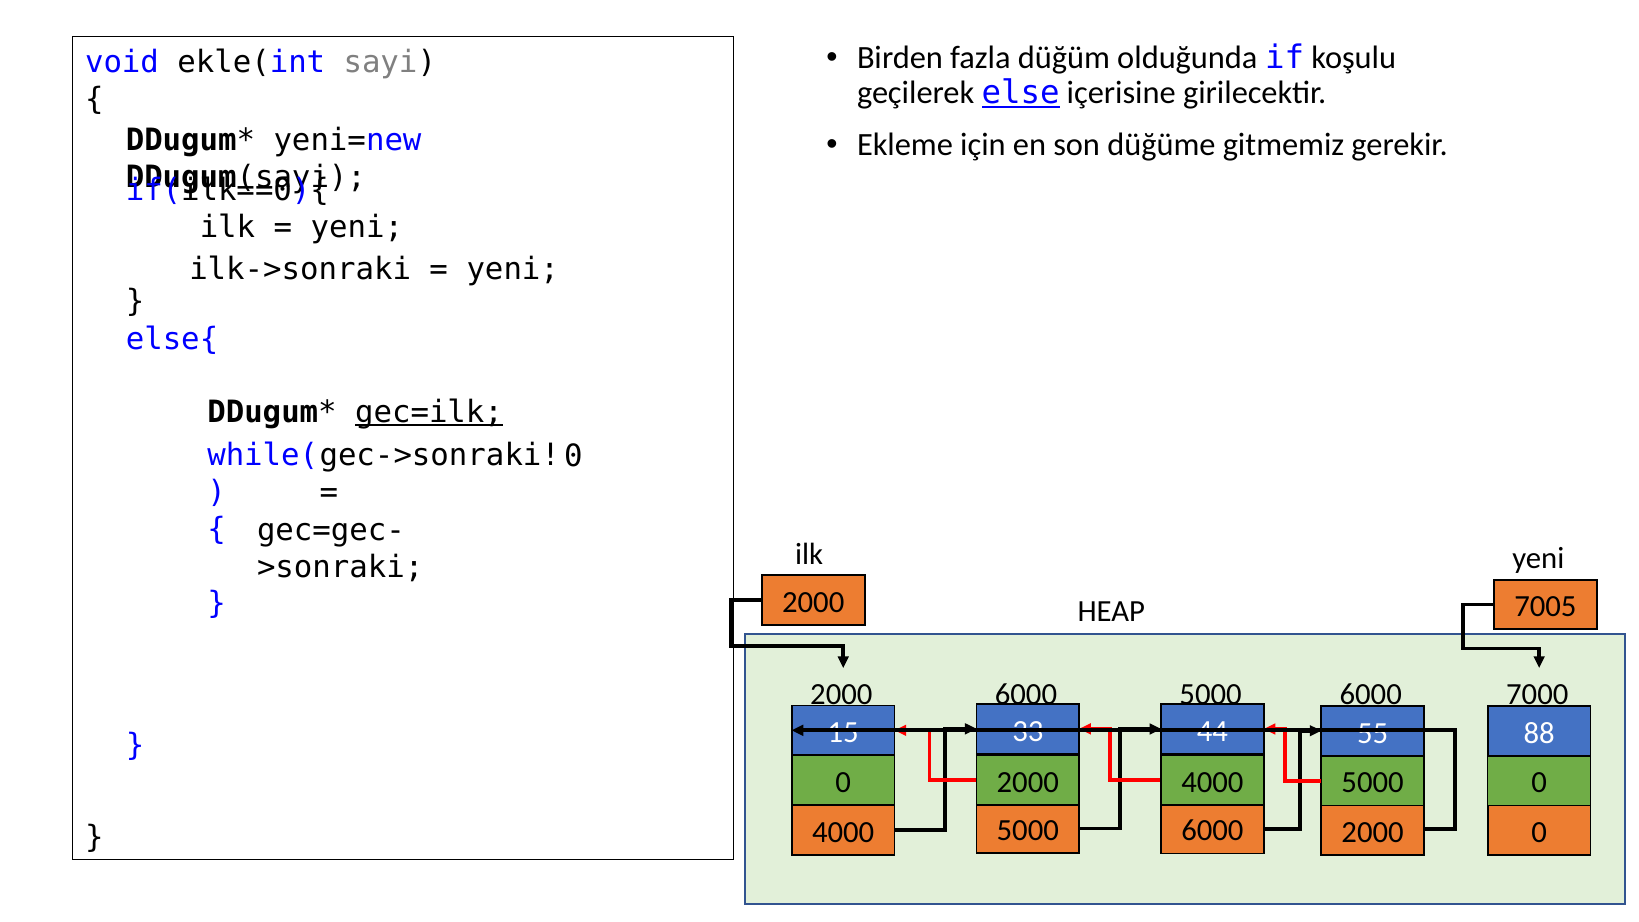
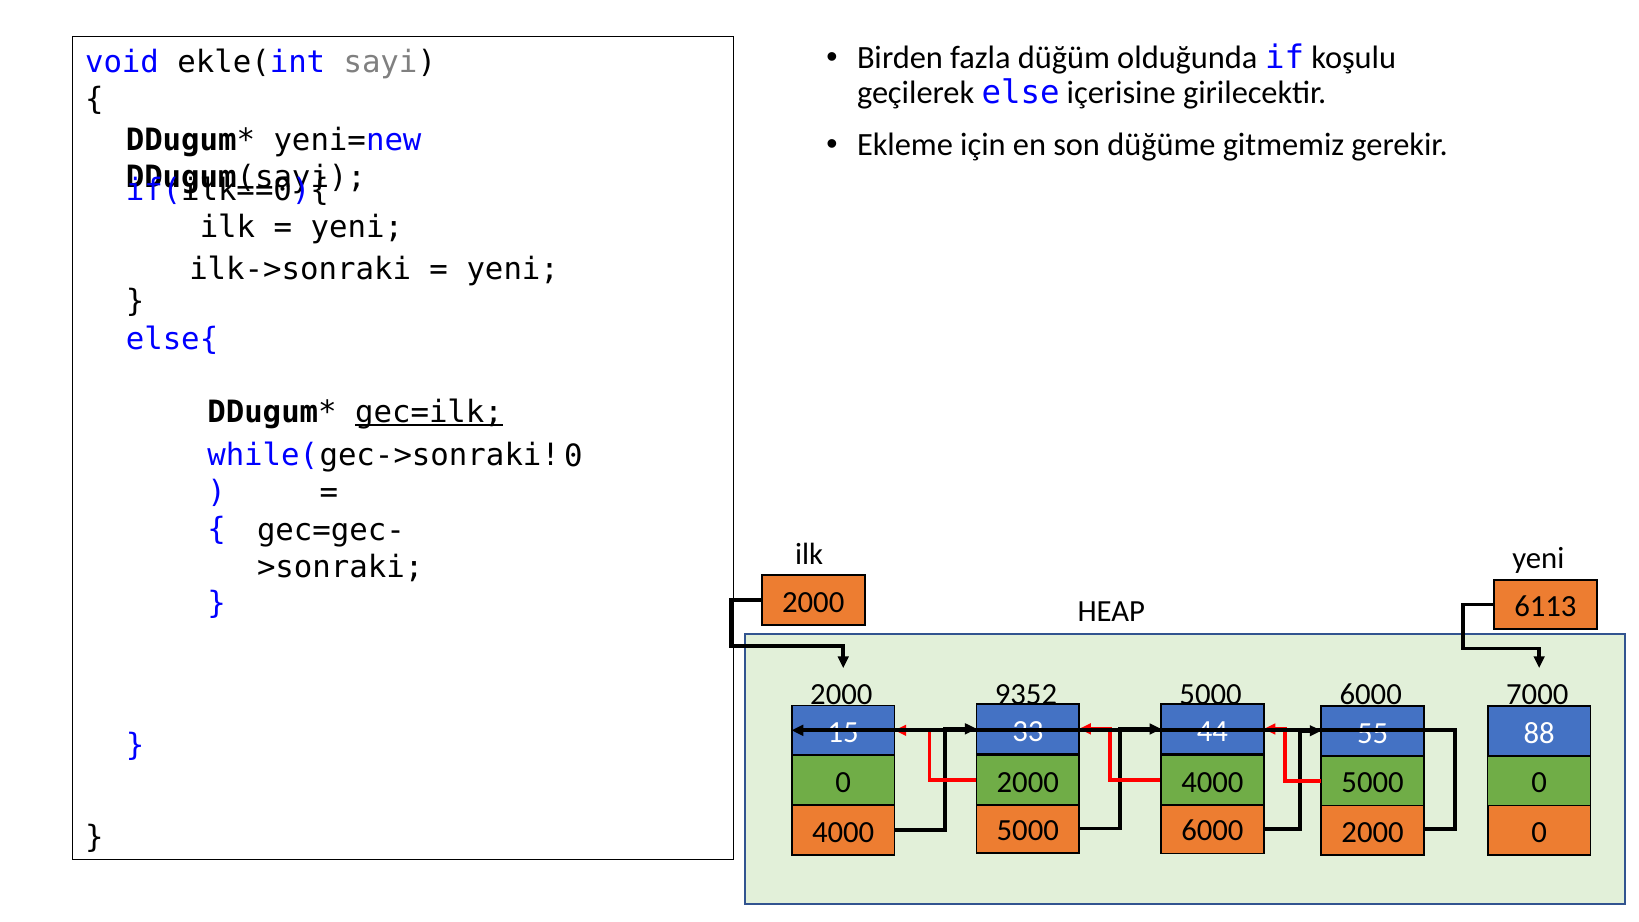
else underline: present -> none
7005: 7005 -> 6113
6000 at (1026, 694): 6000 -> 9352
